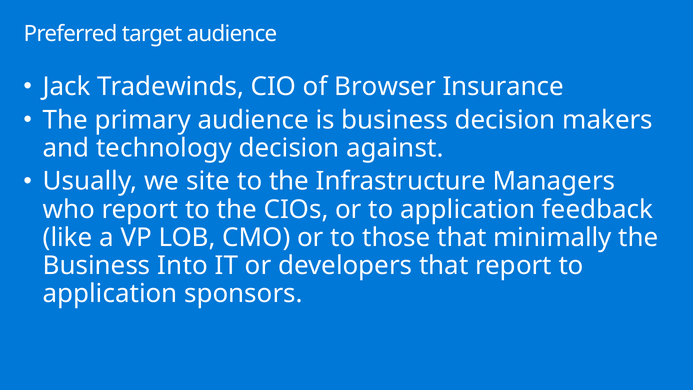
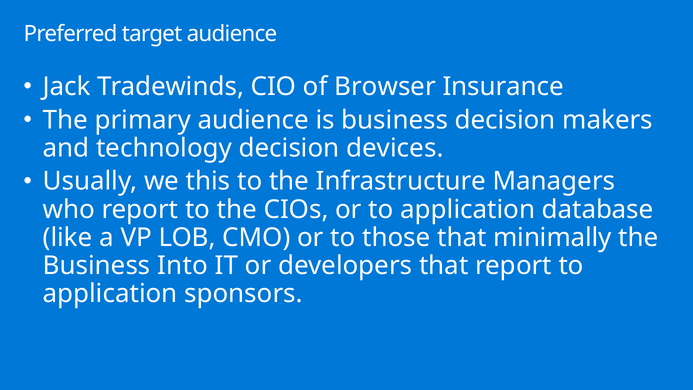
against: against -> devices
site: site -> this
feedback: feedback -> database
